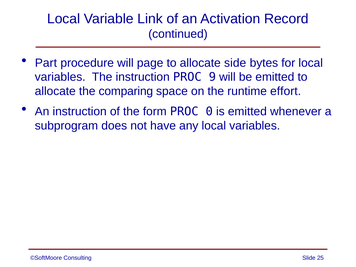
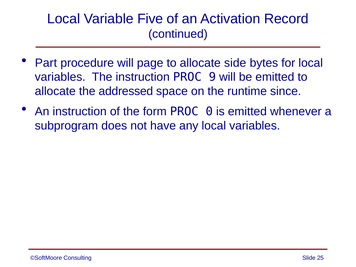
Link: Link -> Five
comparing: comparing -> addressed
effort: effort -> since
